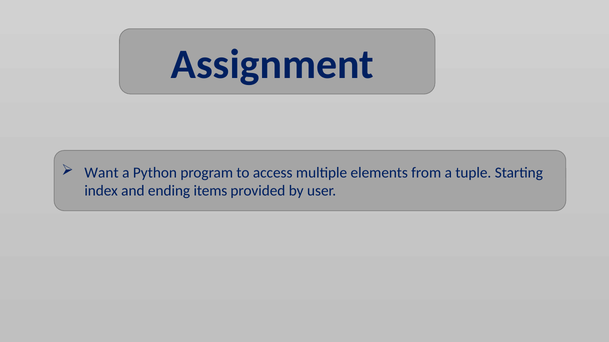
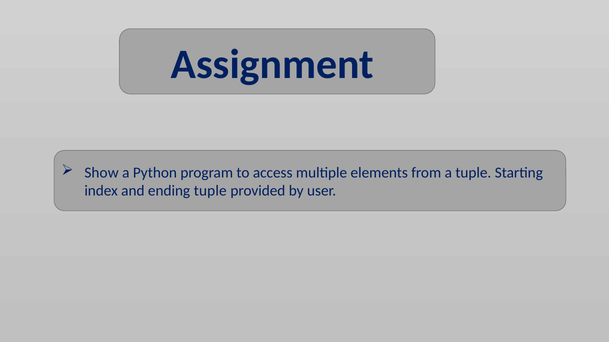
Want: Want -> Show
ending items: items -> tuple
